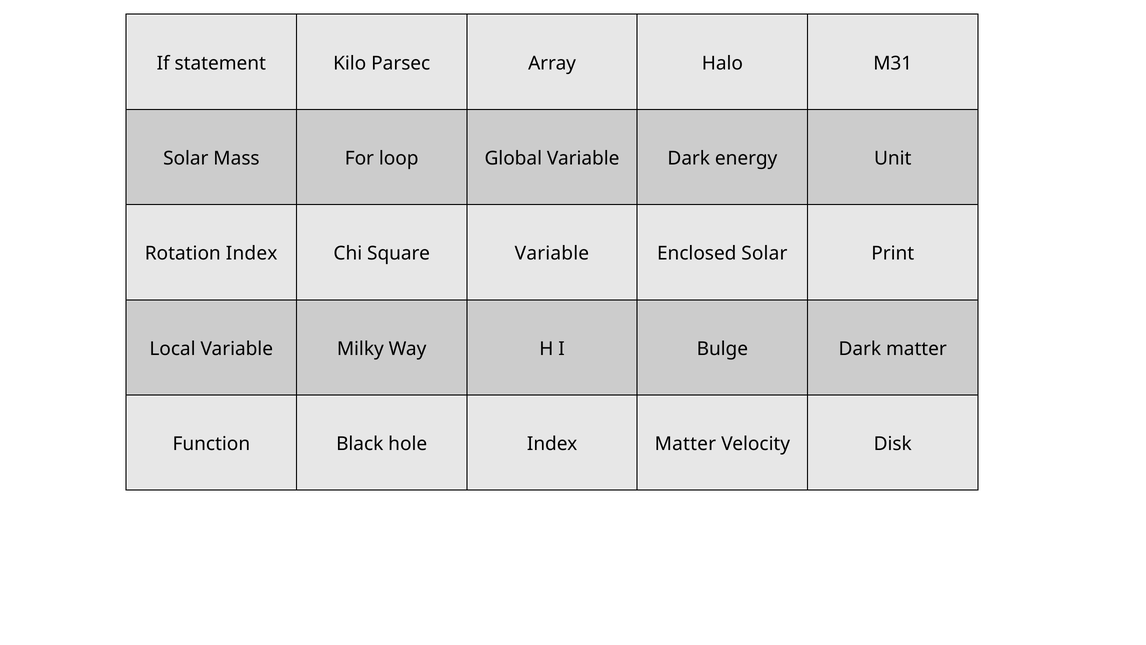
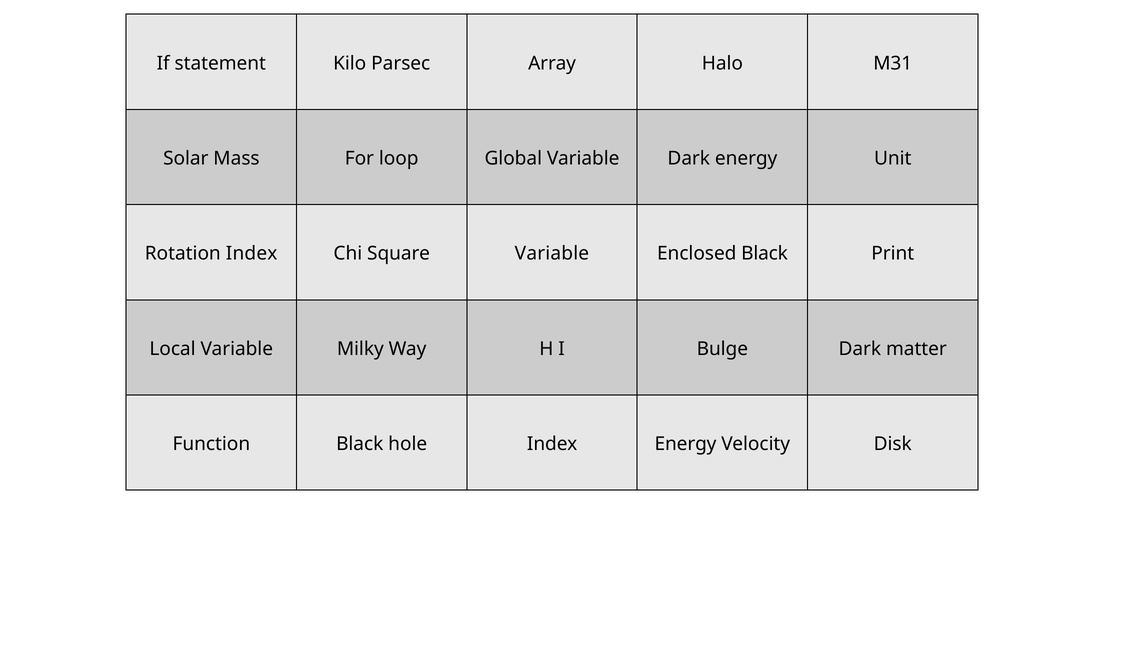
Enclosed Solar: Solar -> Black
Index Matter: Matter -> Energy
